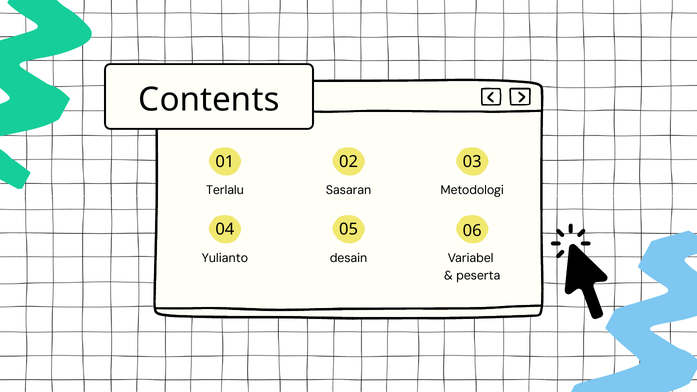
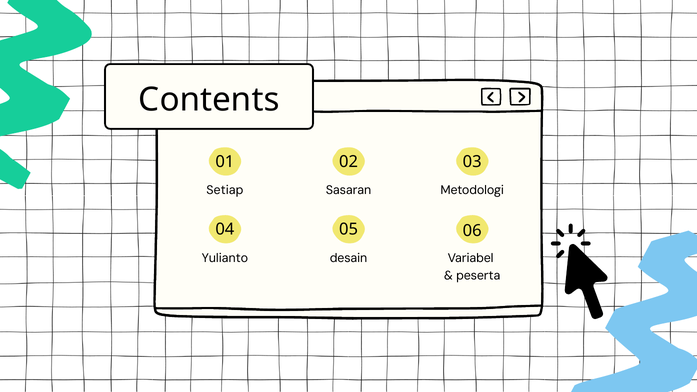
Terlalu: Terlalu -> Setiap
